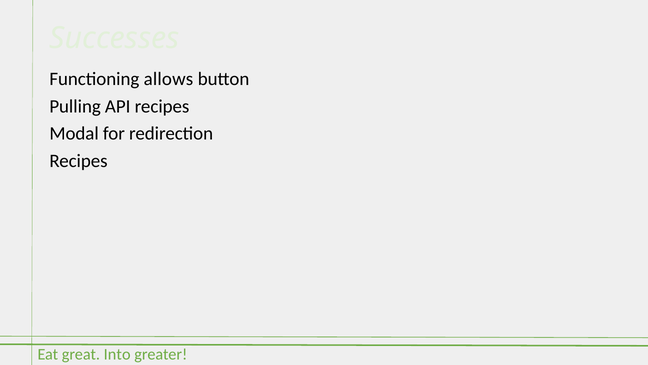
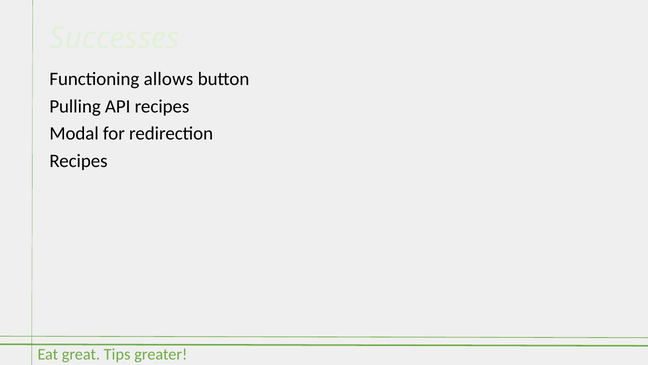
Into: Into -> Tips
